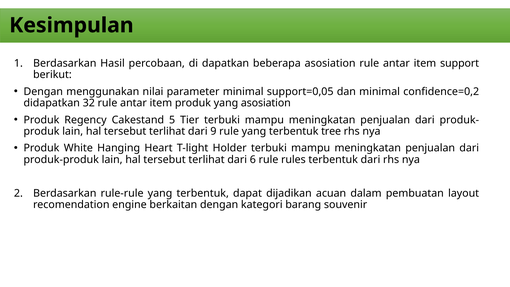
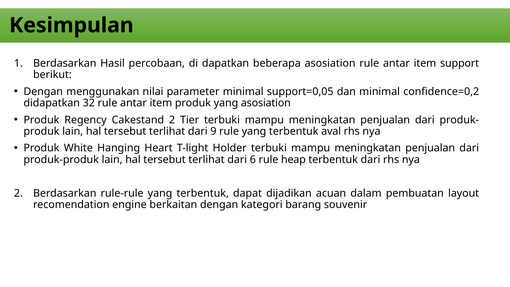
Cakestand 5: 5 -> 2
tree: tree -> aval
rules: rules -> heap
